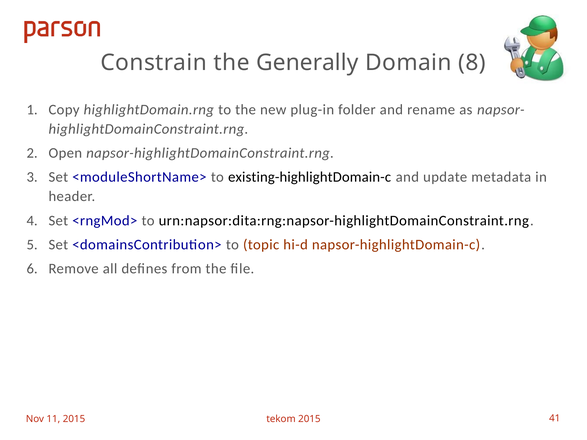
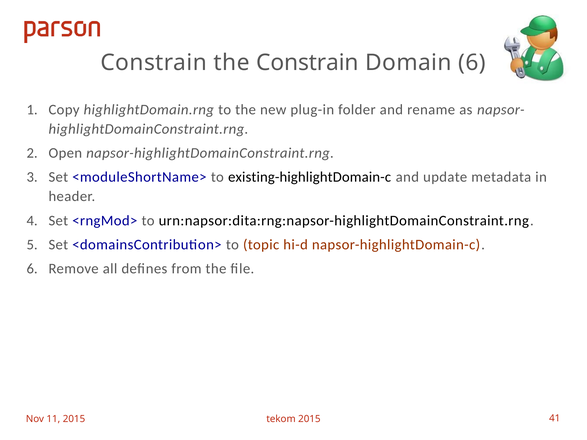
the Generally: Generally -> Constrain
Domain 8: 8 -> 6
